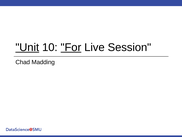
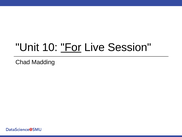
Unit underline: present -> none
